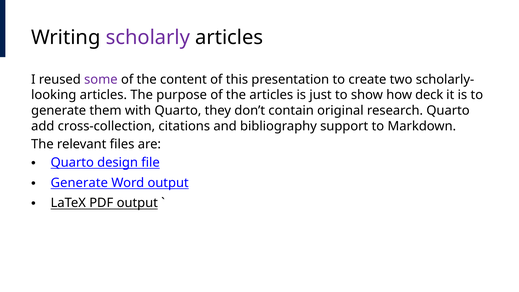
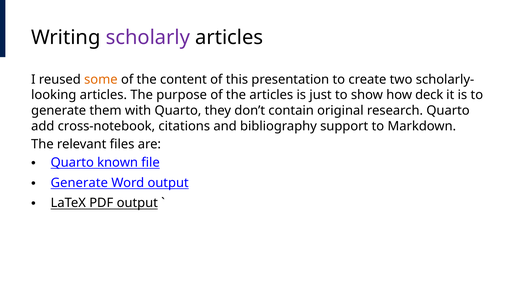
some colour: purple -> orange
cross-collection: cross-collection -> cross-notebook
design: design -> known
